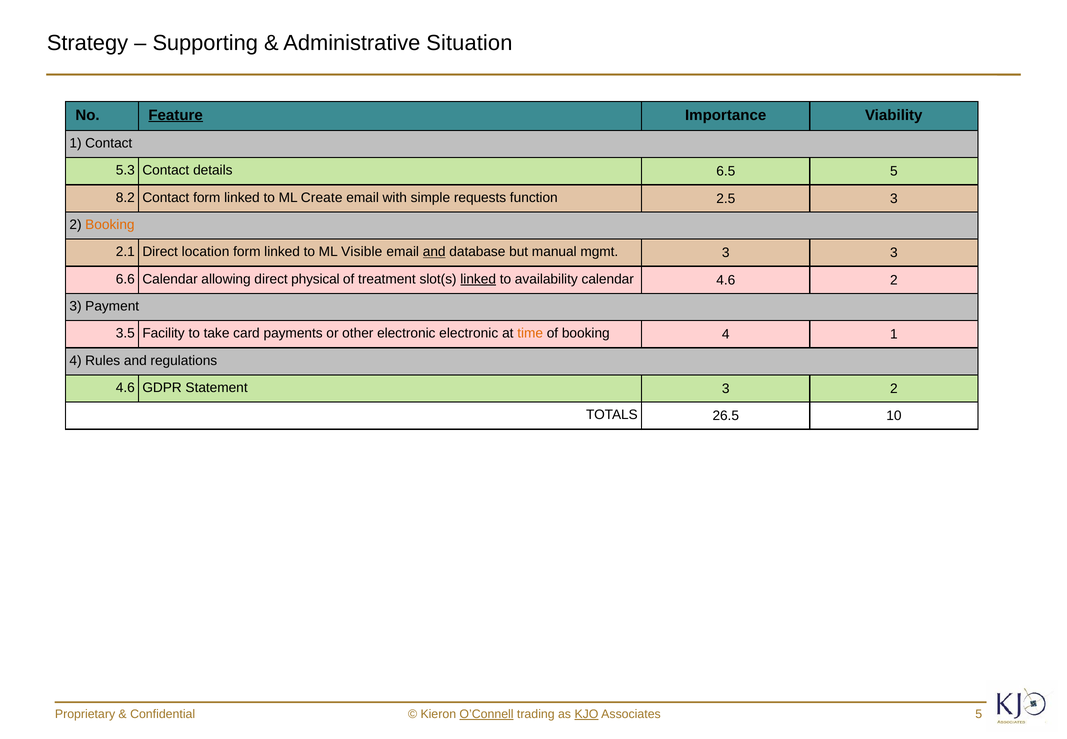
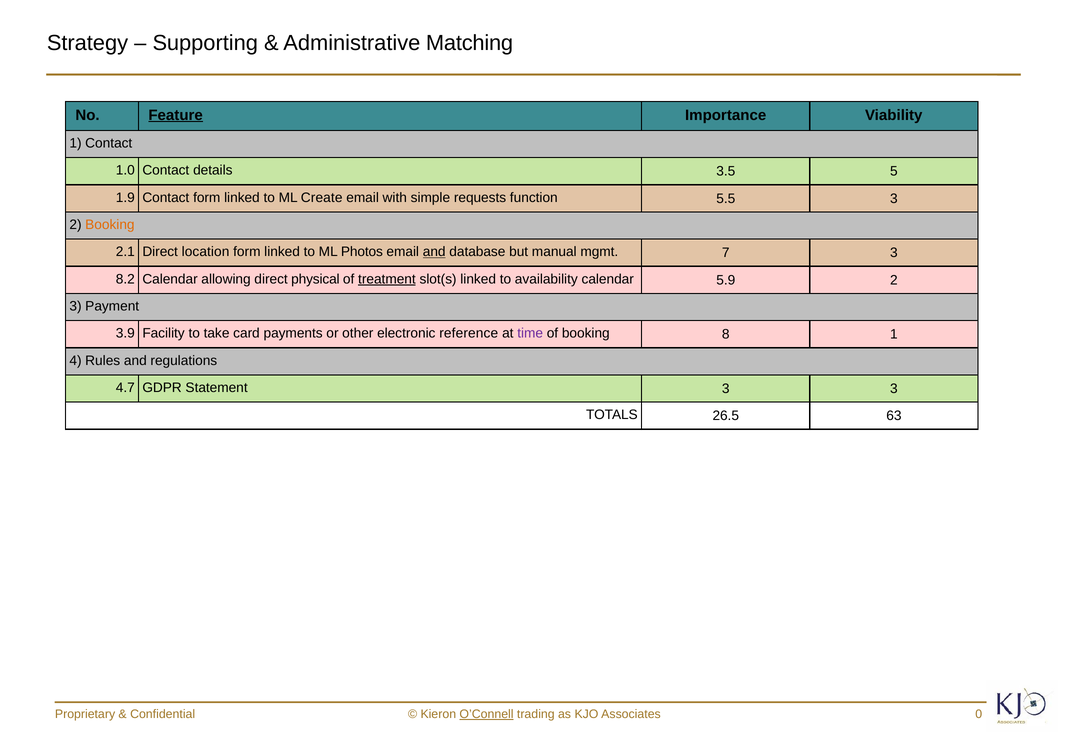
Situation: Situation -> Matching
5.3: 5.3 -> 1.0
6.5: 6.5 -> 3.5
8.2: 8.2 -> 1.9
2.5: 2.5 -> 5.5
Visible: Visible -> Photos
mgmt 3: 3 -> 7
6.6: 6.6 -> 8.2
treatment underline: none -> present
linked at (478, 279) underline: present -> none
calendar 4.6: 4.6 -> 5.9
3.5: 3.5 -> 3.9
electronic electronic: electronic -> reference
time colour: orange -> purple
booking 4: 4 -> 8
4.6 at (125, 387): 4.6 -> 4.7
Statement 3 2: 2 -> 3
10: 10 -> 63
KJO underline: present -> none
Associates 5: 5 -> 0
